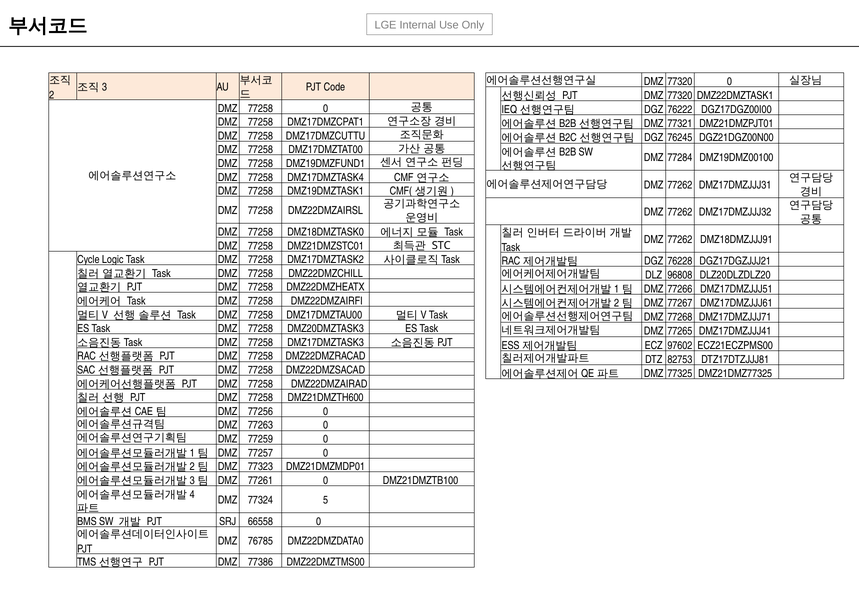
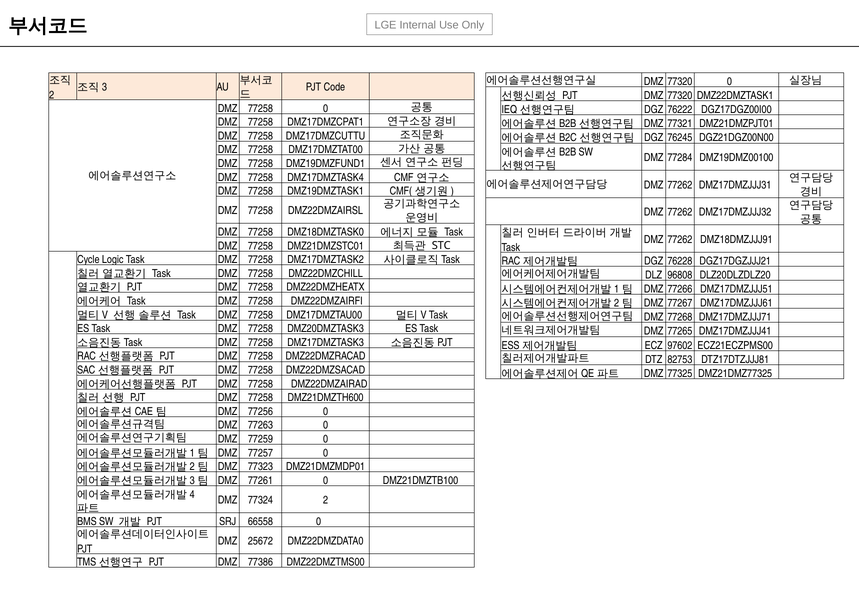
77324 5: 5 -> 2
76785: 76785 -> 25672
